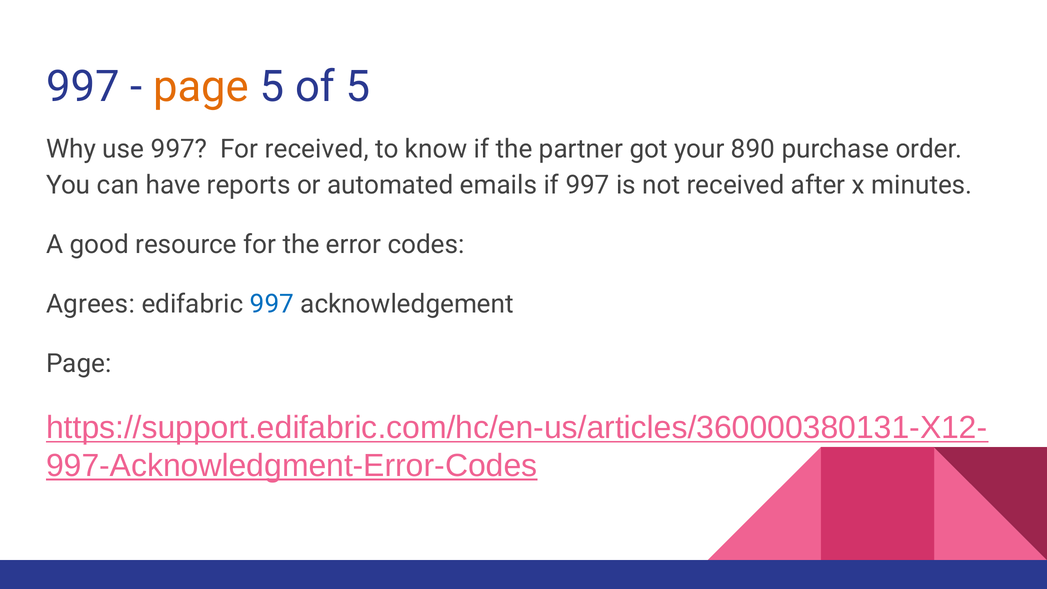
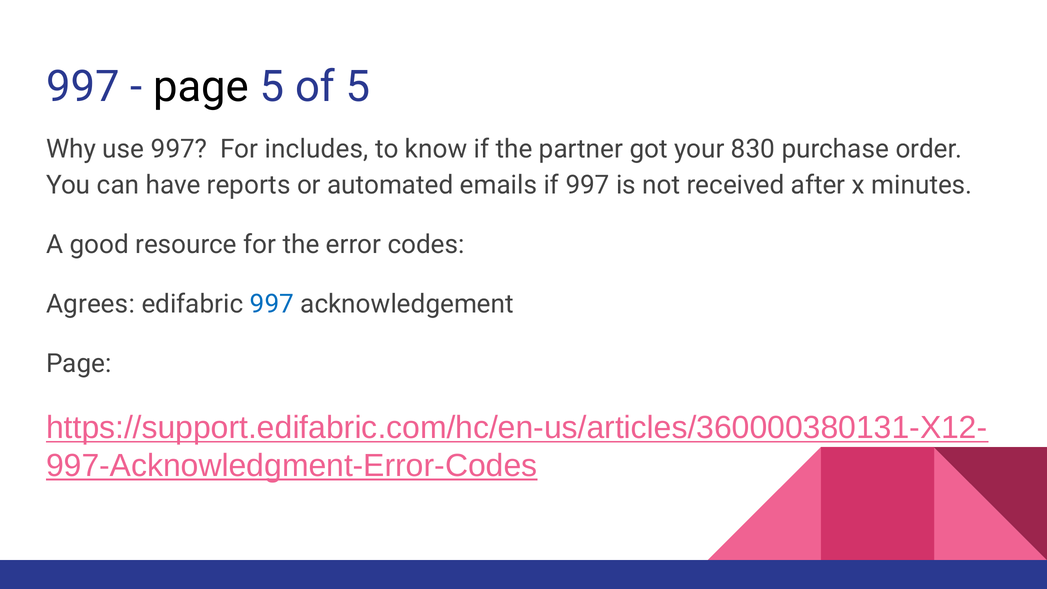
page at (201, 87) colour: orange -> black
For received: received -> includes
890: 890 -> 830
